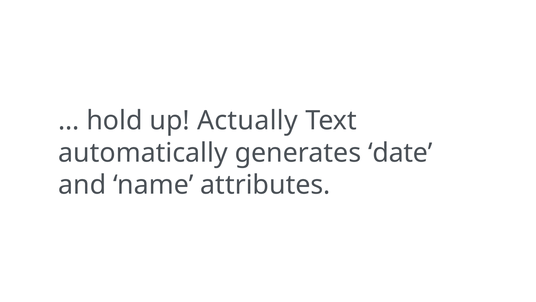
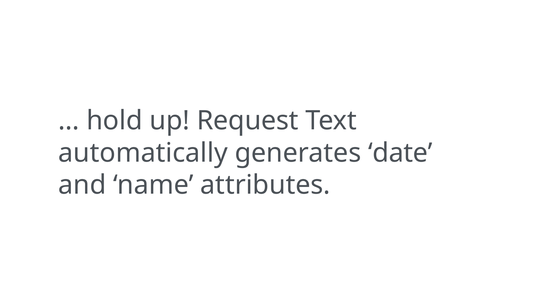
Actually: Actually -> Request
